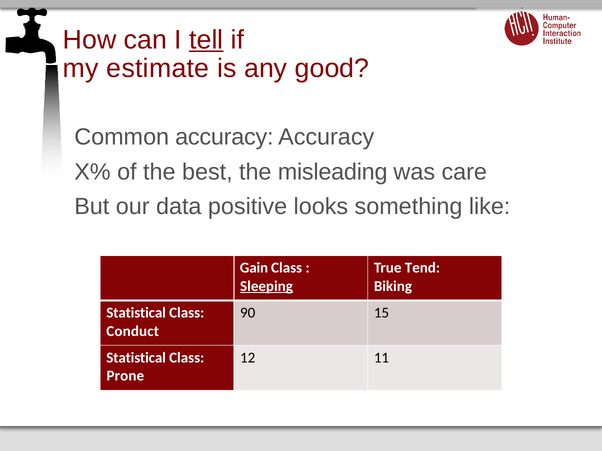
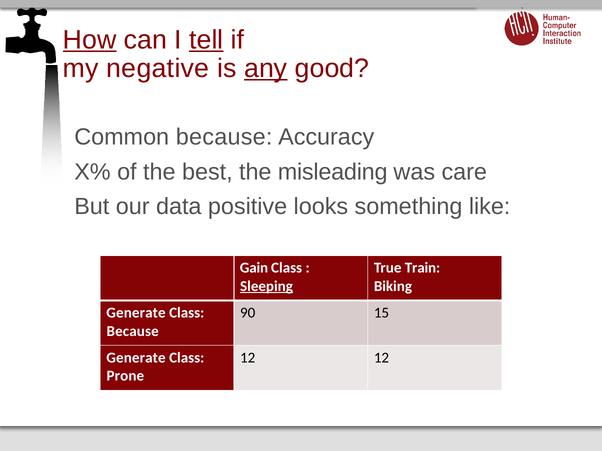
How underline: none -> present
estimate: estimate -> negative
any underline: none -> present
Common accuracy: accuracy -> because
Tend: Tend -> Train
Statistical at (136, 313): Statistical -> Generate
Conduct at (133, 331): Conduct -> Because
Statistical at (136, 358): Statistical -> Generate
12 11: 11 -> 12
